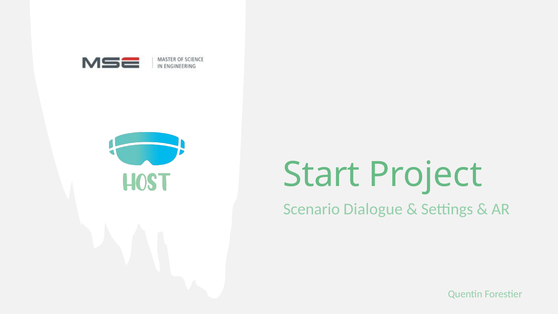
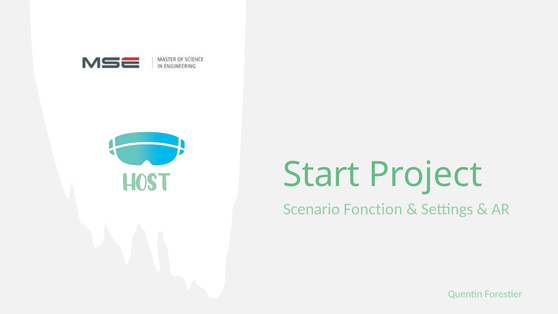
Dialogue: Dialogue -> Fonction
